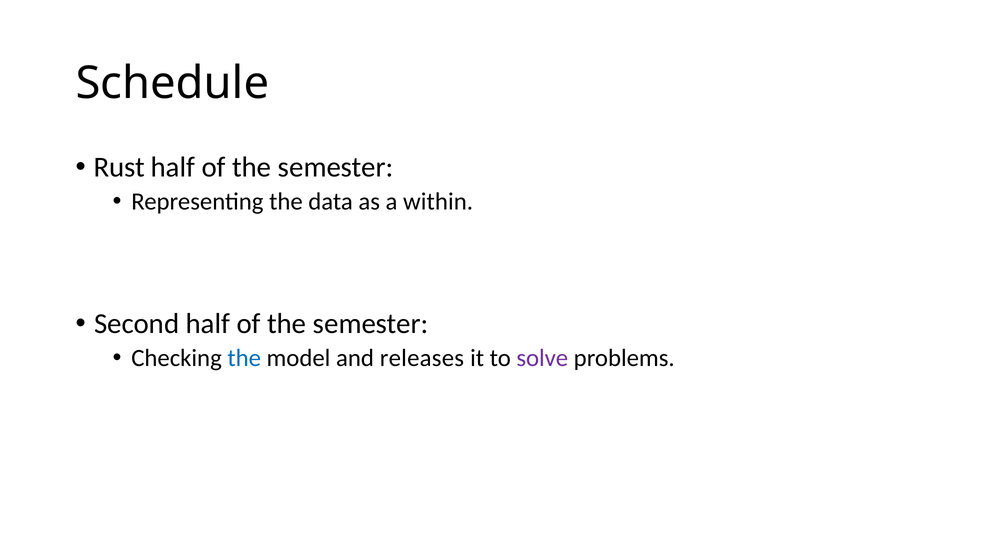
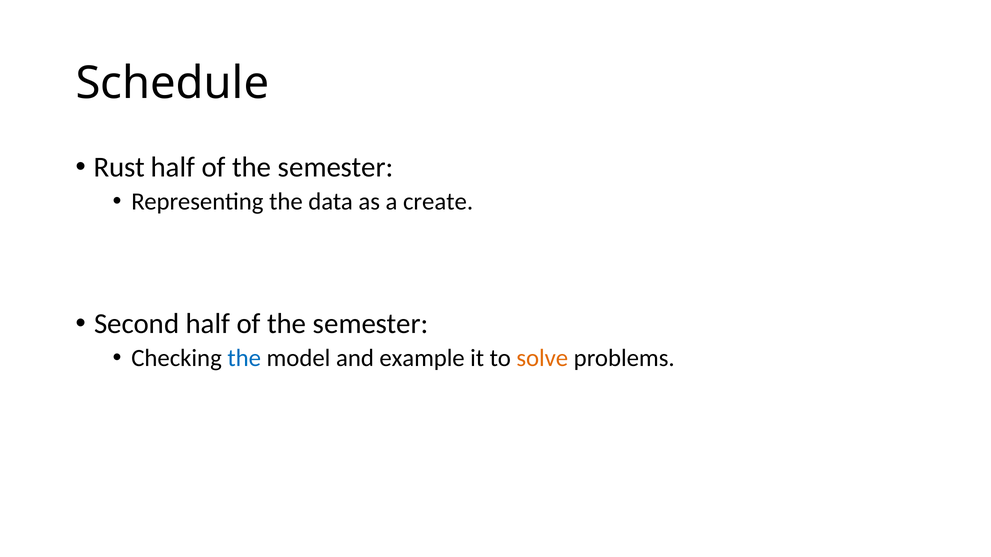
within: within -> create
releases: releases -> example
solve colour: purple -> orange
